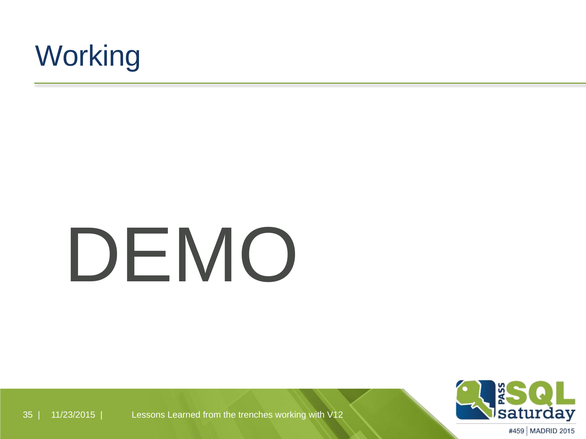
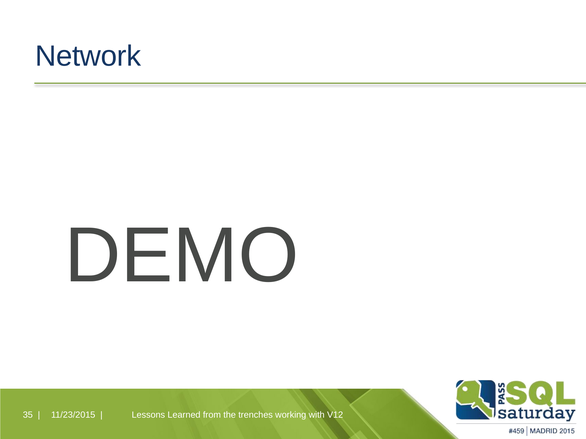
Working at (88, 56): Working -> Network
